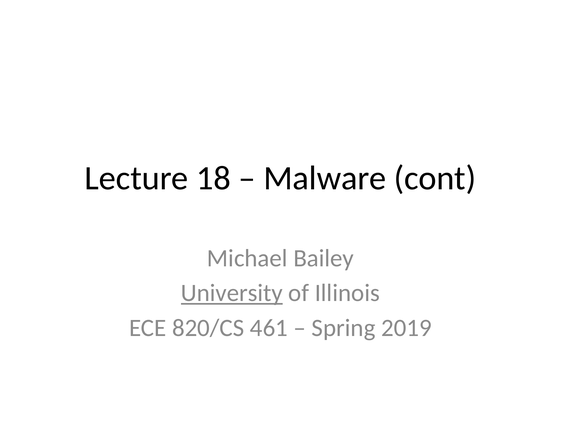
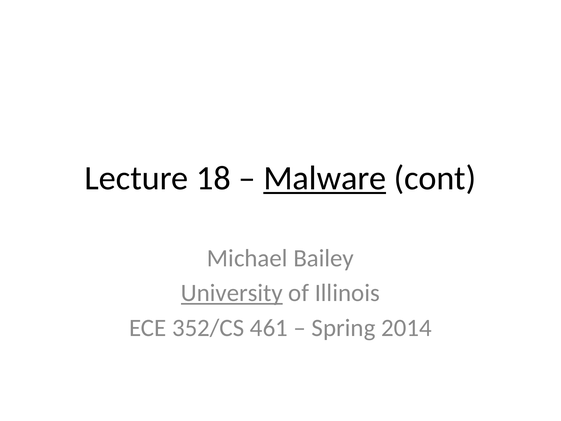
Malware underline: none -> present
820/CS: 820/CS -> 352/CS
2019: 2019 -> 2014
